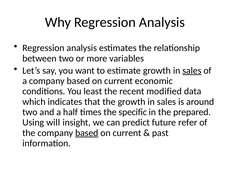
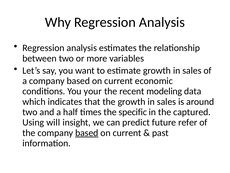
sales at (192, 70) underline: present -> none
least: least -> your
modified: modified -> modeling
prepared: prepared -> captured
